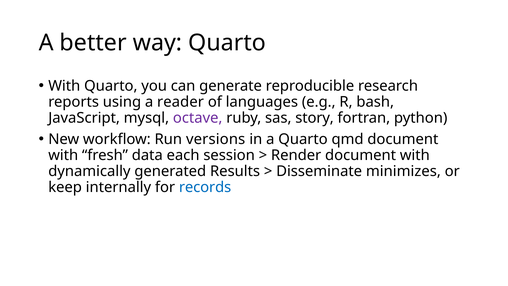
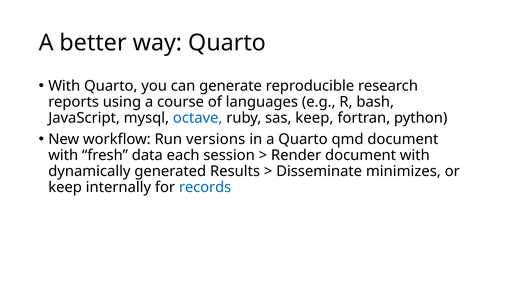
reader: reader -> course
octave colour: purple -> blue
sas story: story -> keep
